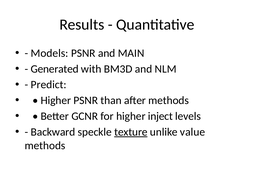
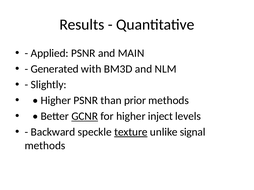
Models: Models -> Applied
Predict: Predict -> Slightly
after: after -> prior
GCNR underline: none -> present
value: value -> signal
